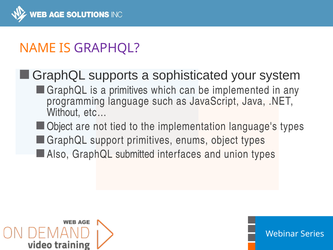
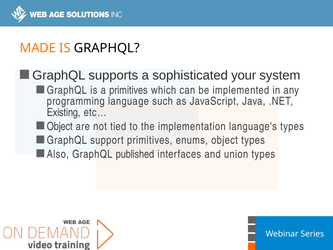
NAME: NAME -> MADE
GRAPHQL at (107, 48) colour: purple -> black
Without: Without -> Existing
submitted: submitted -> published
